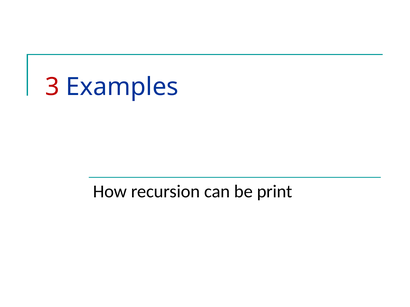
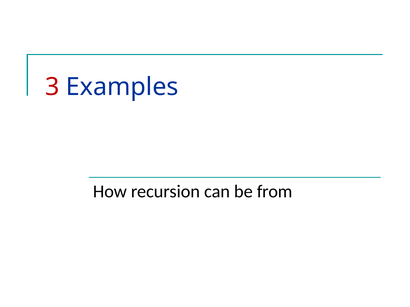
print: print -> from
